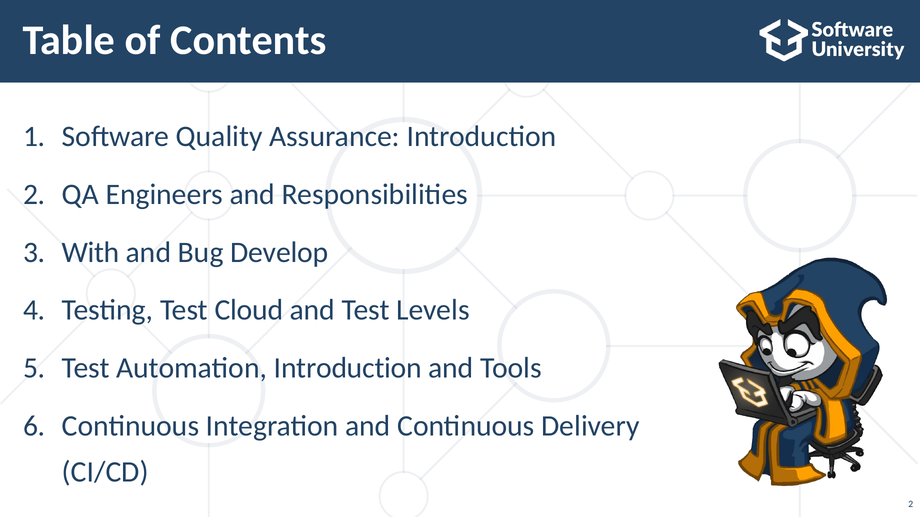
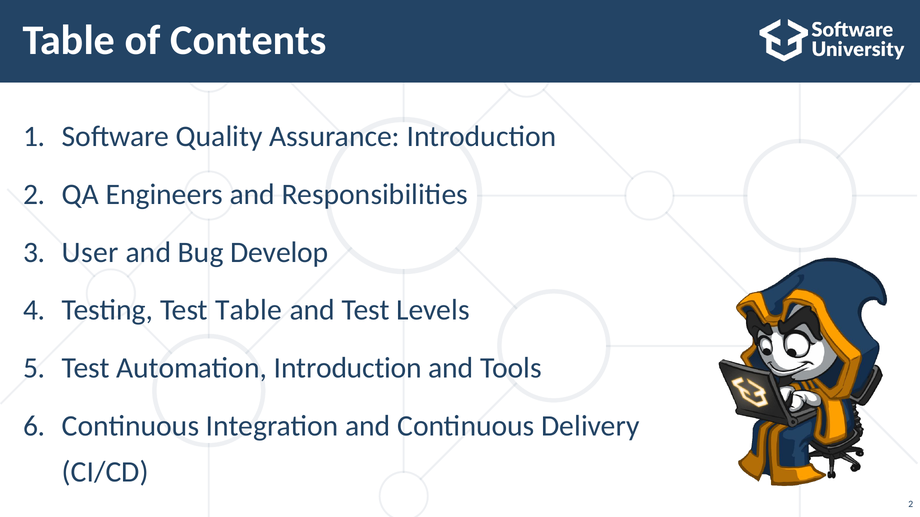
With: With -> User
Test Cloud: Cloud -> Table
